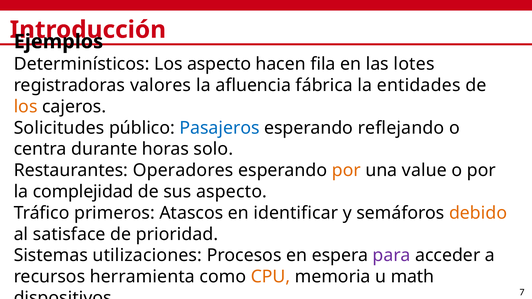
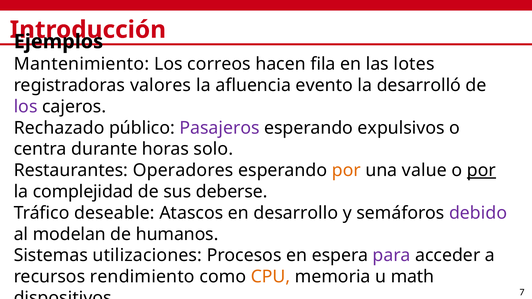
Determinísticos: Determinísticos -> Mantenimiento
Los aspecto: aspecto -> correos
fábrica: fábrica -> evento
entidades: entidades -> desarrolló
los at (26, 107) colour: orange -> purple
Solicitudes: Solicitudes -> Rechazado
Pasajeros colour: blue -> purple
reflejando: reflejando -> expulsivos
por at (481, 171) underline: none -> present
sus aspecto: aspecto -> deberse
primeros: primeros -> deseable
identificar: identificar -> desarrollo
debido colour: orange -> purple
satisface: satisface -> modelan
prioridad: prioridad -> humanos
herramienta: herramienta -> rendimiento
